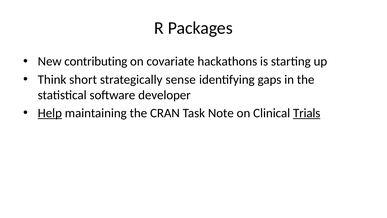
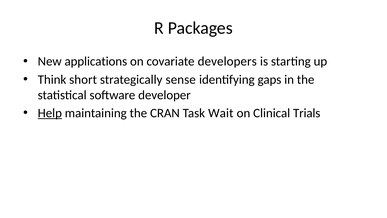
contributing: contributing -> applications
hackathons: hackathons -> developers
Note: Note -> Wait
Trials underline: present -> none
